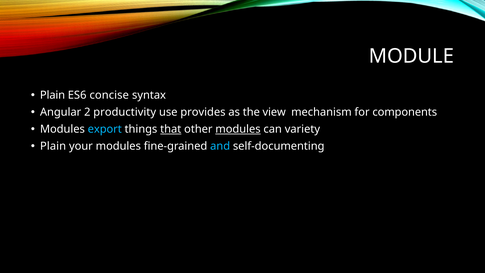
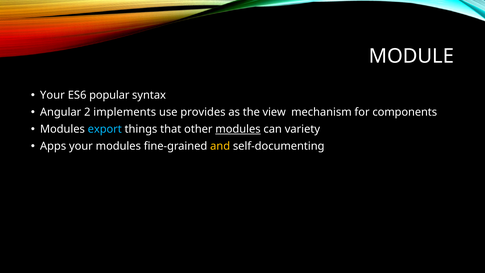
Plain at (53, 95): Plain -> Your
concise: concise -> popular
productivity: productivity -> implements
that underline: present -> none
Plain at (53, 146): Plain -> Apps
and colour: light blue -> yellow
